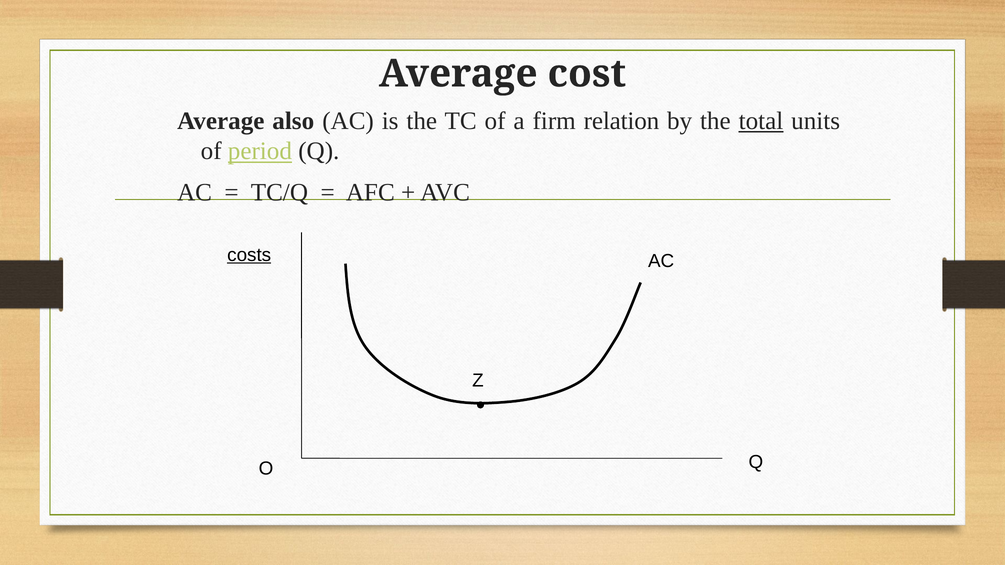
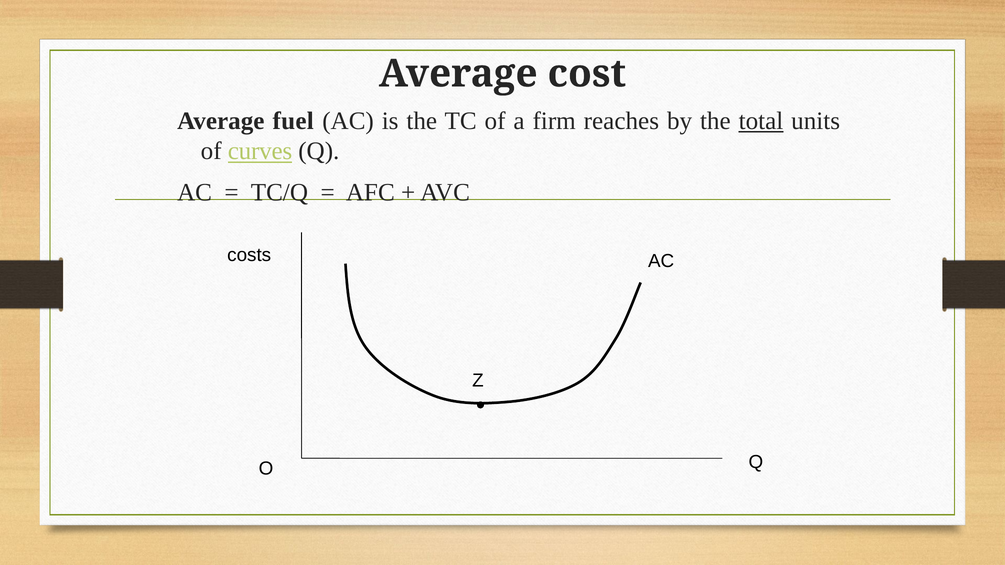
also: also -> fuel
relation: relation -> reaches
period: period -> curves
costs underline: present -> none
